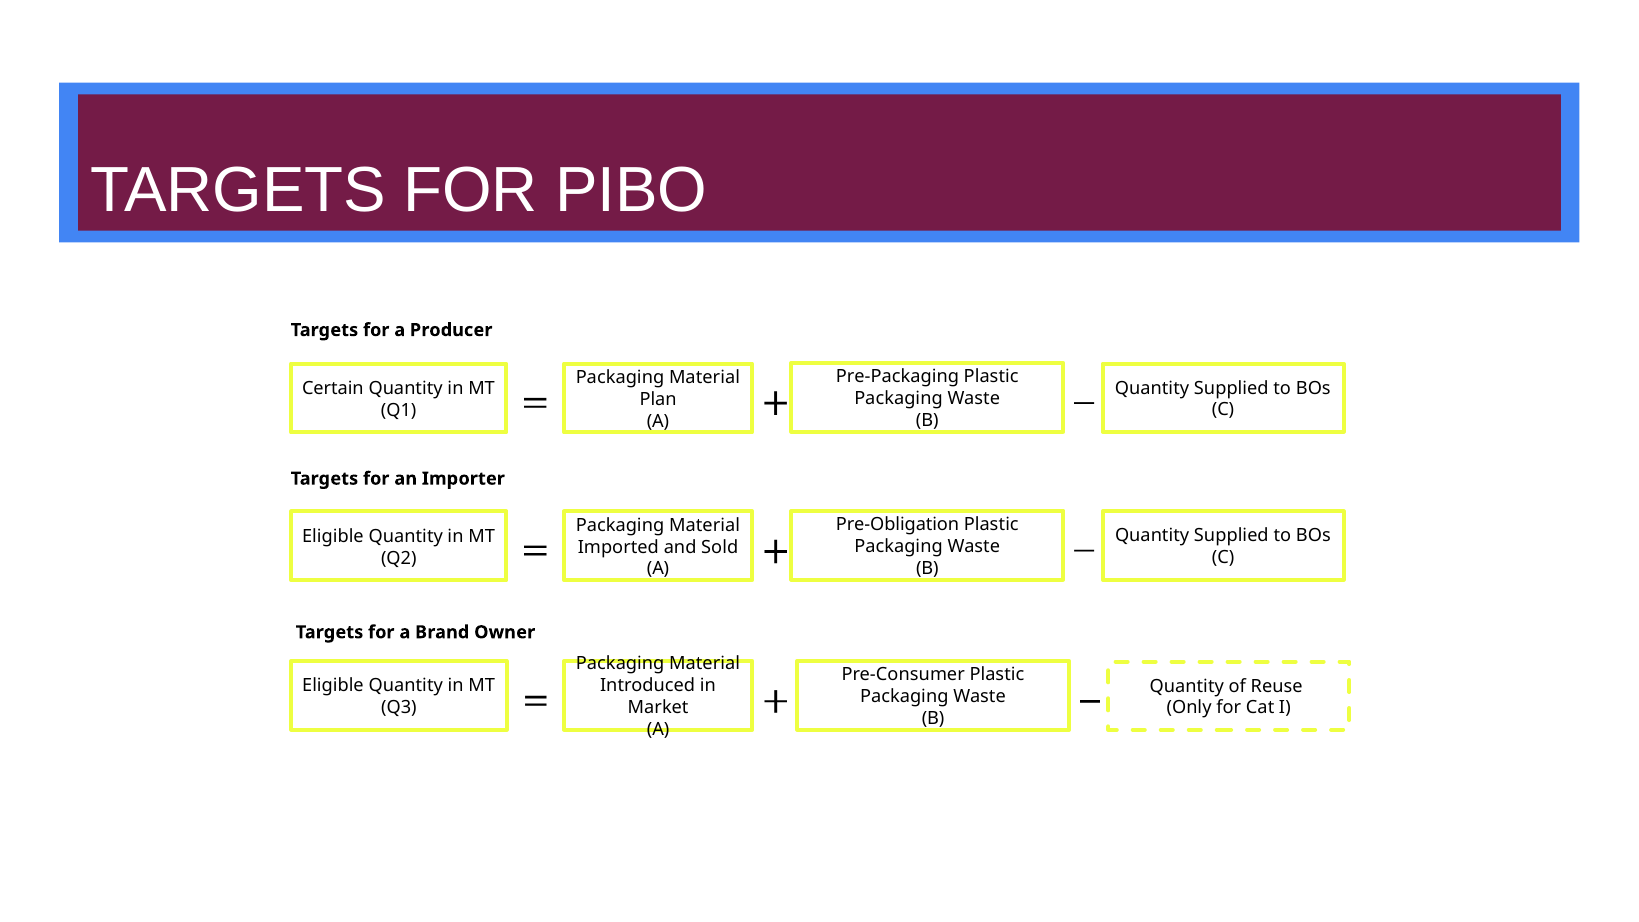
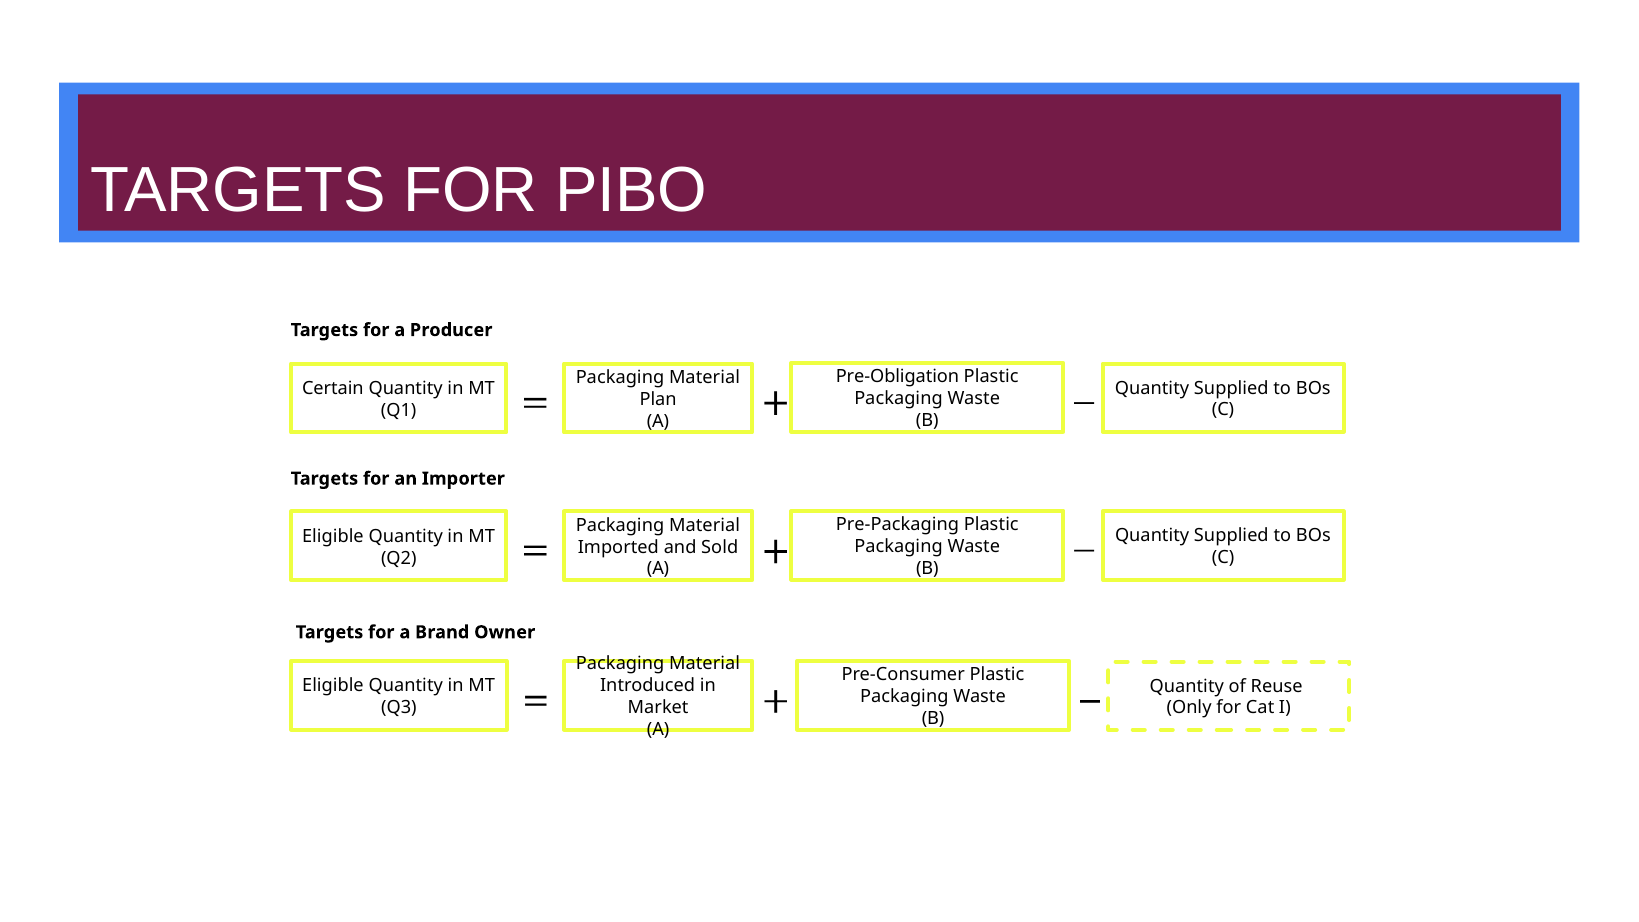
Pre-Packaging: Pre-Packaging -> Pre-Obligation
Pre-Obligation: Pre-Obligation -> Pre-Packaging
